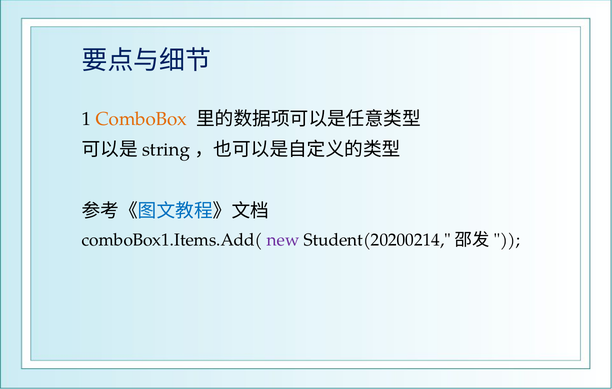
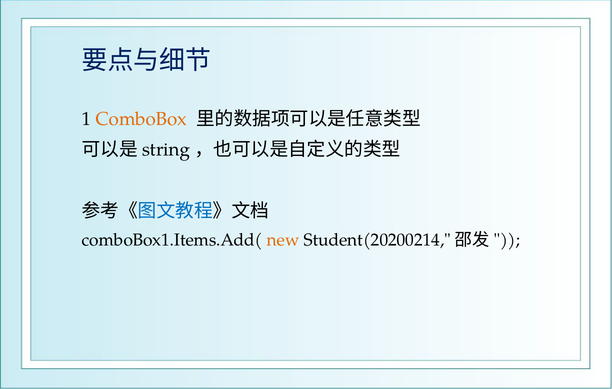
new colour: purple -> orange
